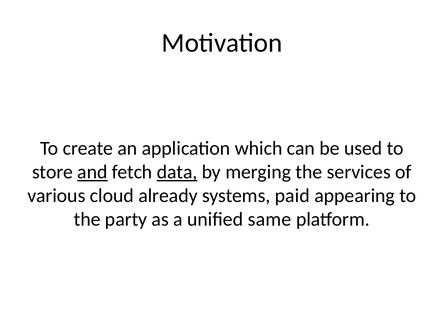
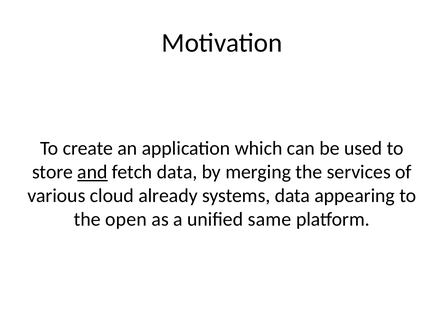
data at (177, 172) underline: present -> none
systems paid: paid -> data
party: party -> open
